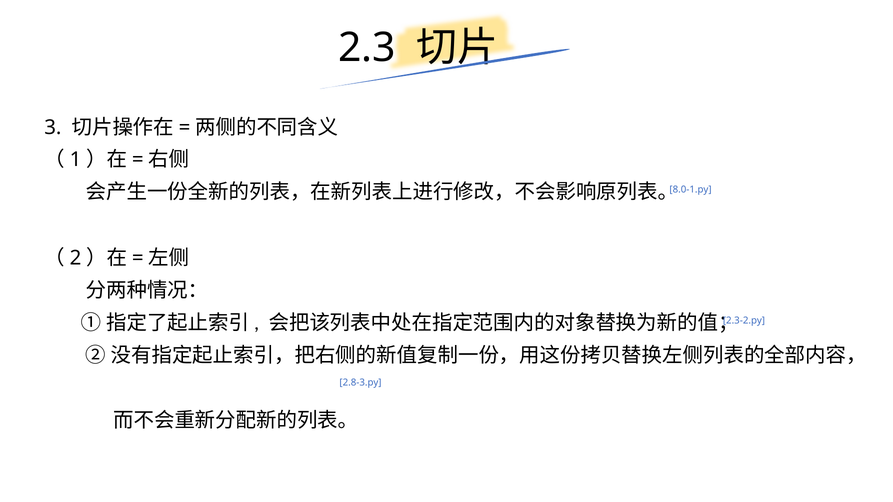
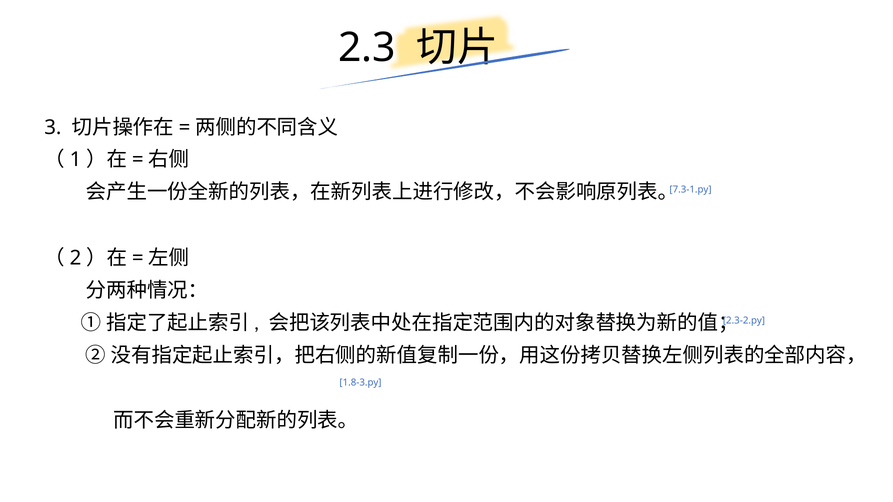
8.0-1.py: 8.0-1.py -> 7.3-1.py
2.8-3.py: 2.8-3.py -> 1.8-3.py
